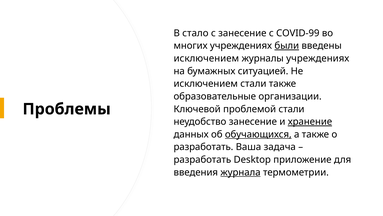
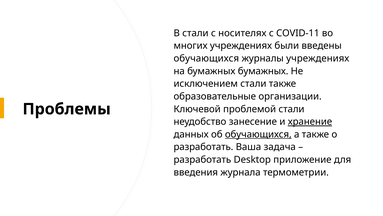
В стало: стало -> стали
с занесение: занесение -> носителях
COVID-99: COVID-99 -> COVID-11
были underline: present -> none
исключением at (206, 58): исключением -> обучающихся
бумажных ситуацией: ситуацией -> бумажных
журнала underline: present -> none
